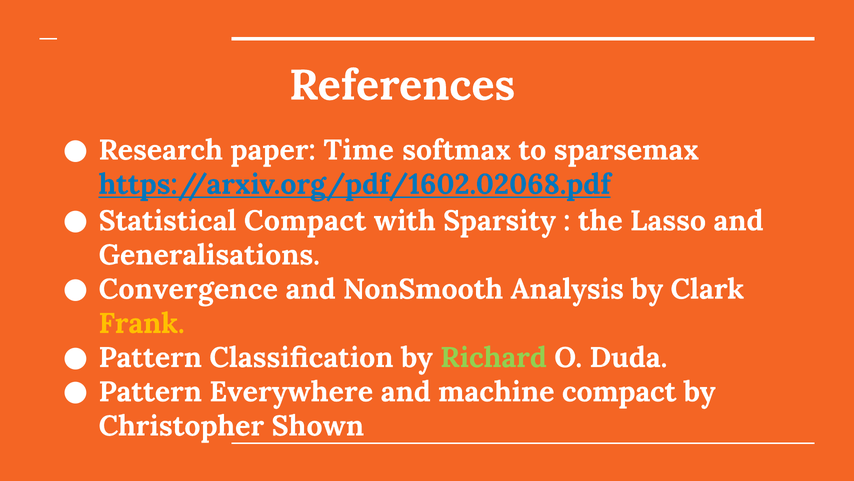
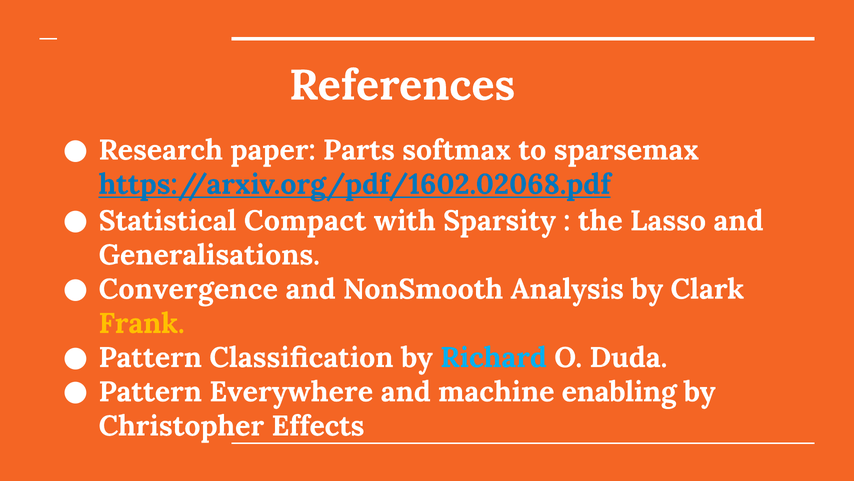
Time: Time -> Parts
Richard colour: light green -> light blue
machine compact: compact -> enabling
Shown: Shown -> Effects
